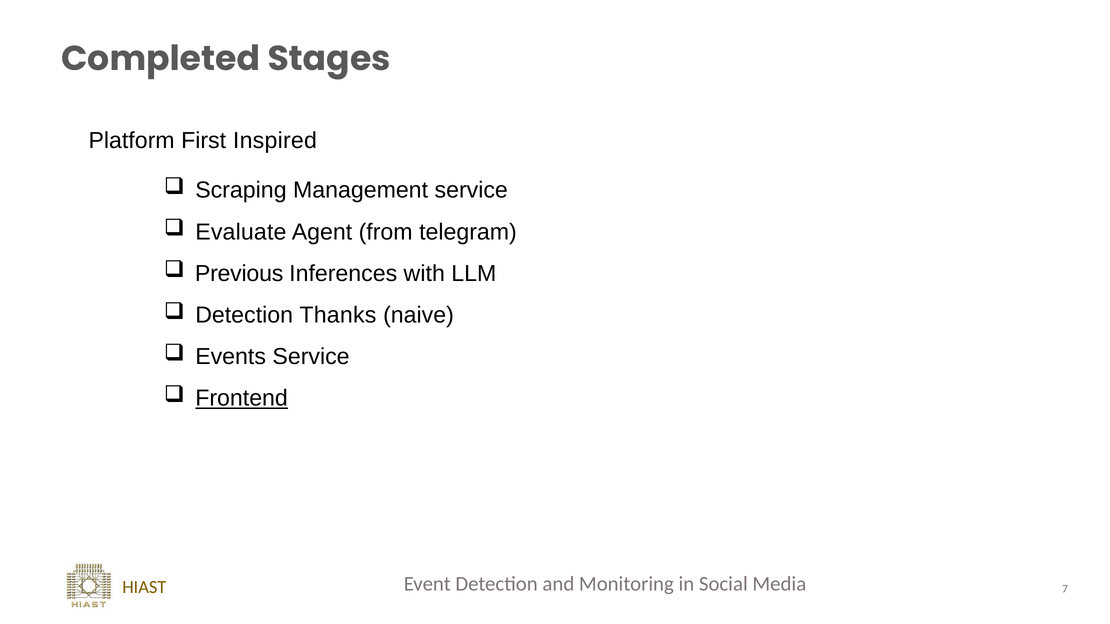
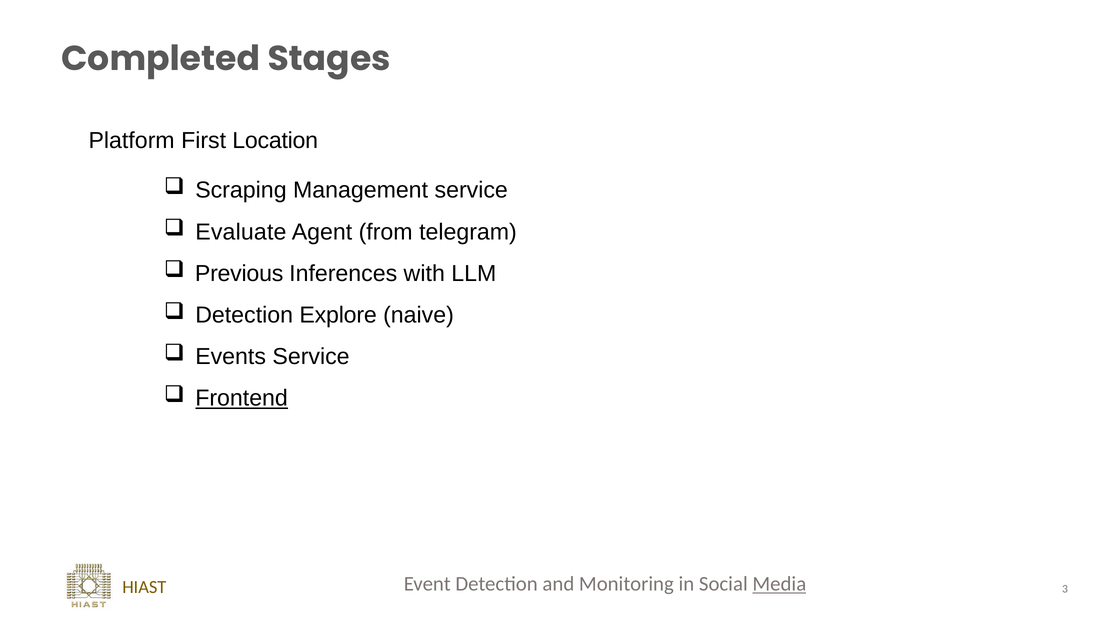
Inspired: Inspired -> Location
Thanks: Thanks -> Explore
Media underline: none -> present
7: 7 -> 3
